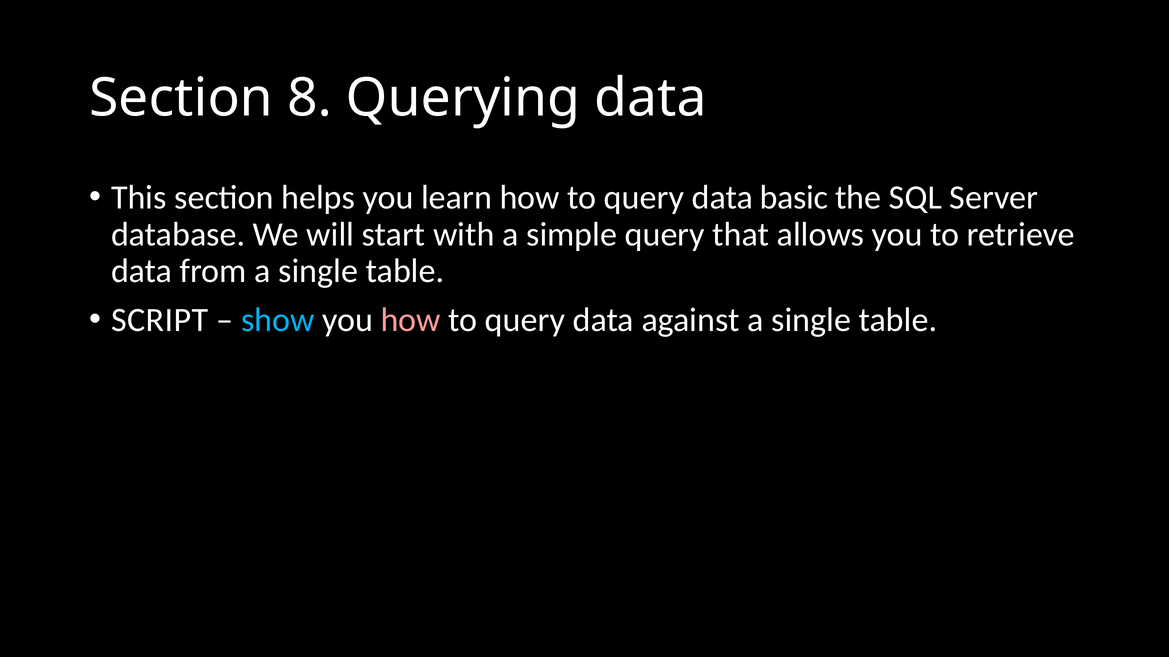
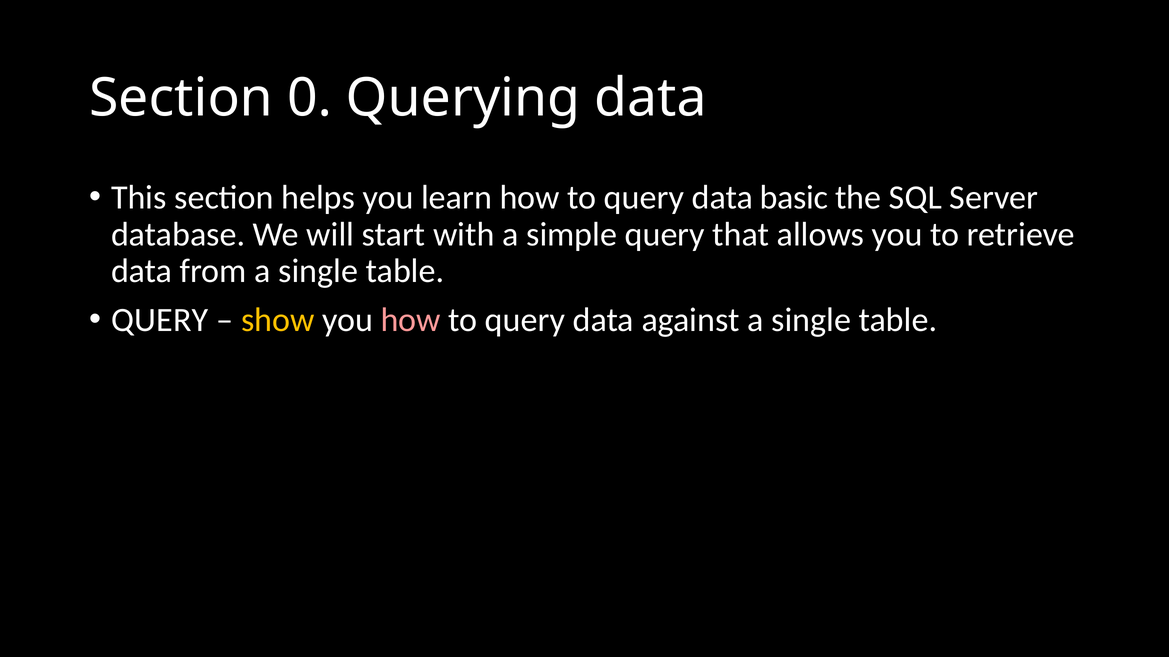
8: 8 -> 0
SCRIPT at (160, 320): SCRIPT -> QUERY
show colour: light blue -> yellow
